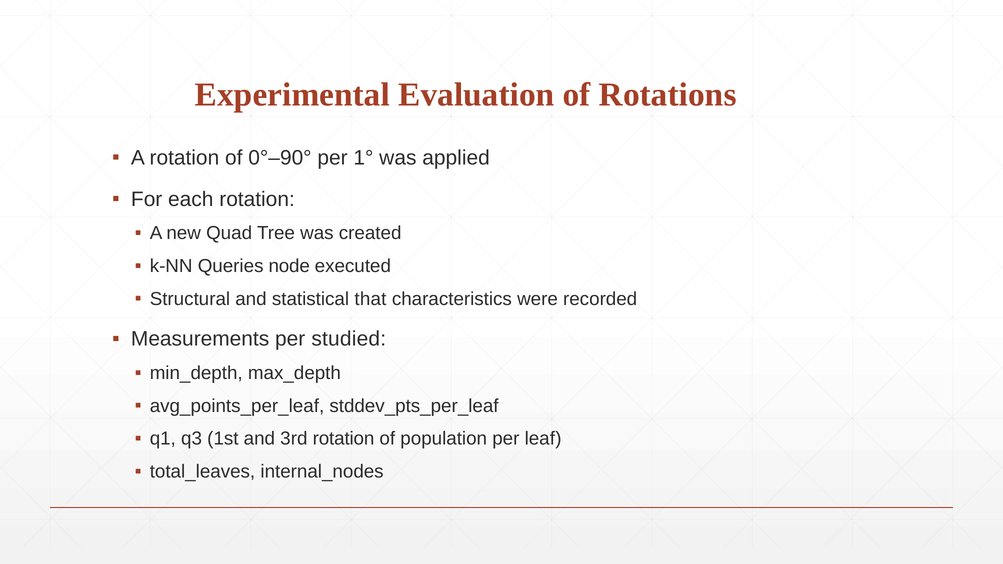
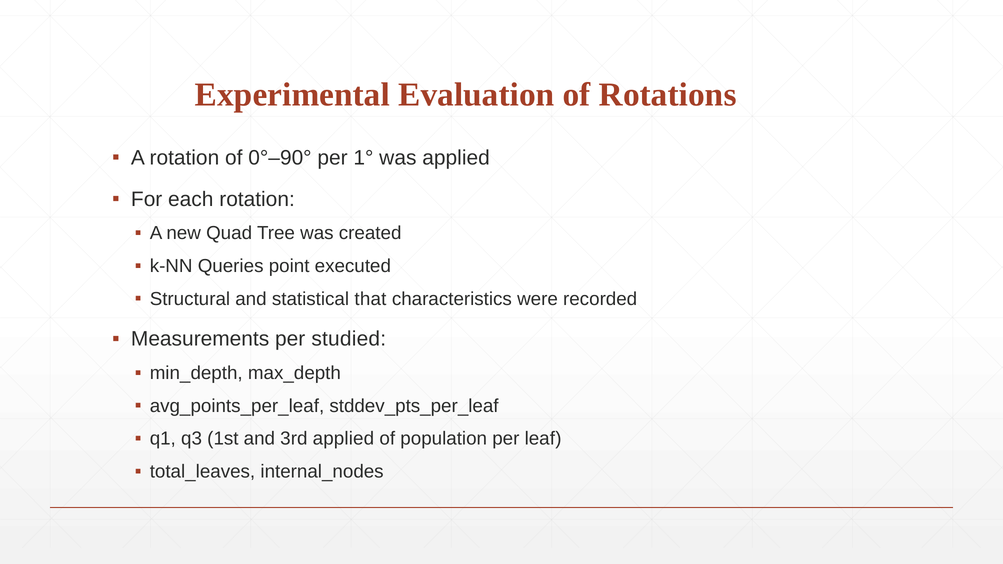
node: node -> point
3rd rotation: rotation -> applied
